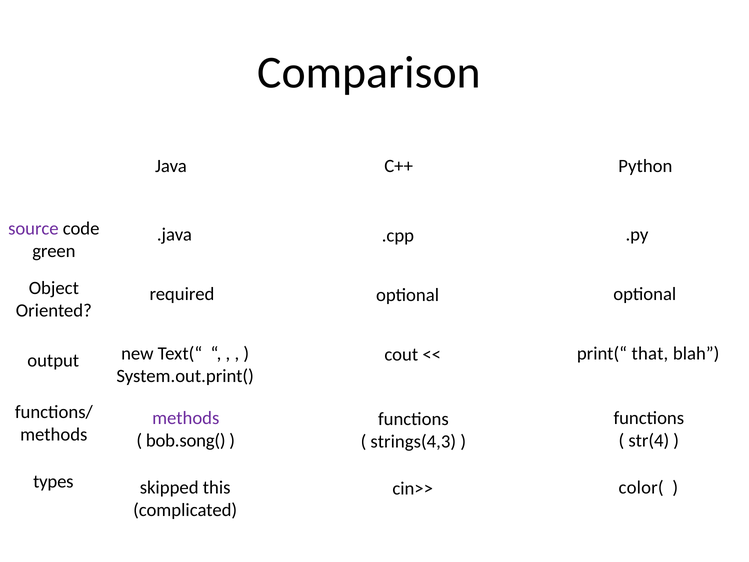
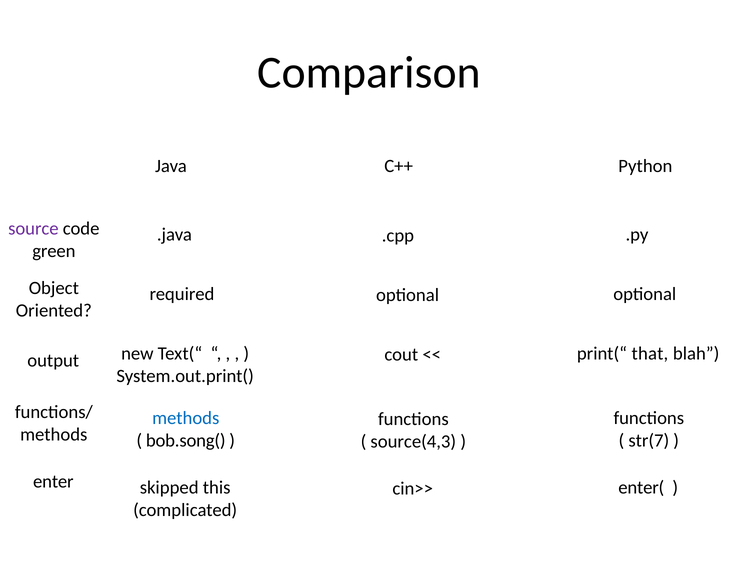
methods at (186, 418) colour: purple -> blue
str(4: str(4 -> str(7
strings(4,3: strings(4,3 -> source(4,3
types: types -> enter
color(: color( -> enter(
